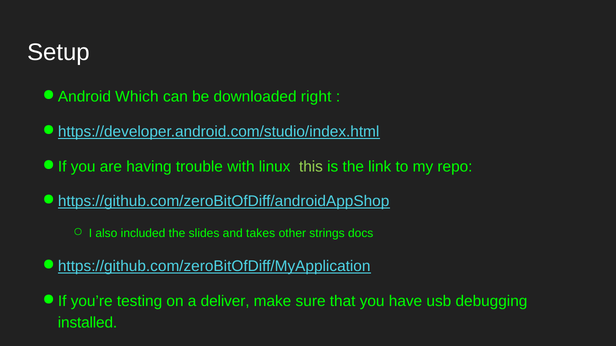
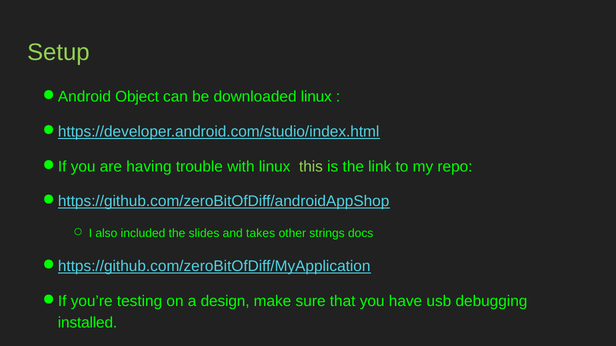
Setup colour: white -> light green
Which: Which -> Object
downloaded right: right -> linux
deliver: deliver -> design
